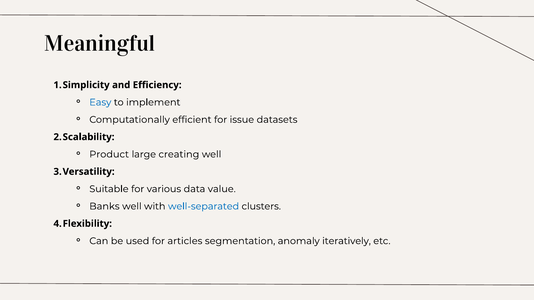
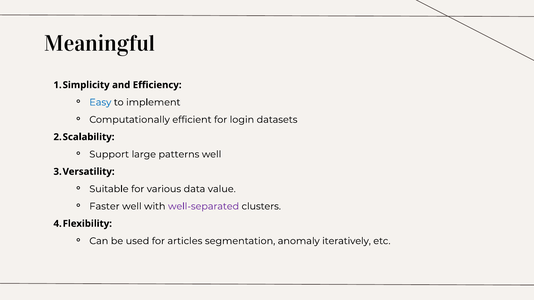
issue: issue -> login
Product: Product -> Support
creating: creating -> patterns
Banks: Banks -> Faster
well-separated colour: blue -> purple
